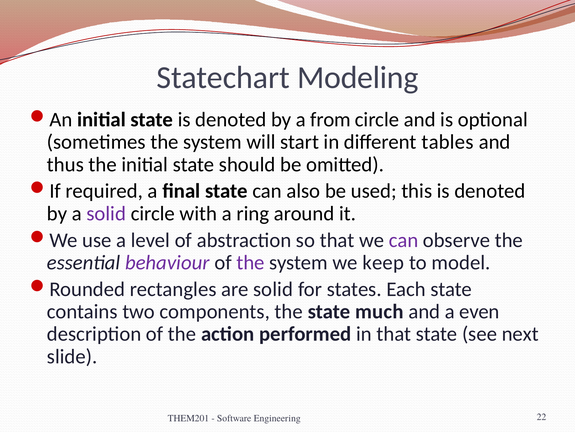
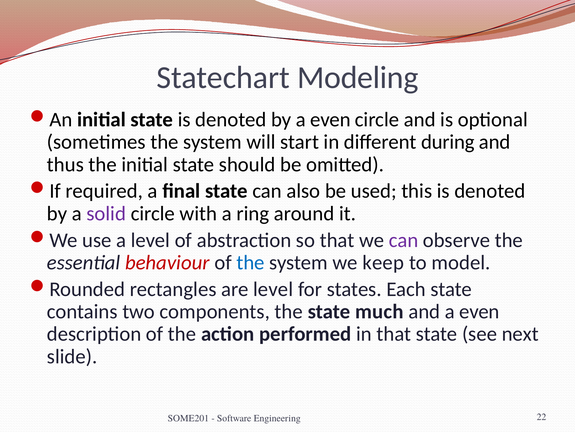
by a from: from -> even
tables: tables -> during
behaviour colour: purple -> red
the at (251, 262) colour: purple -> blue
are solid: solid -> level
THEM201: THEM201 -> SOME201
